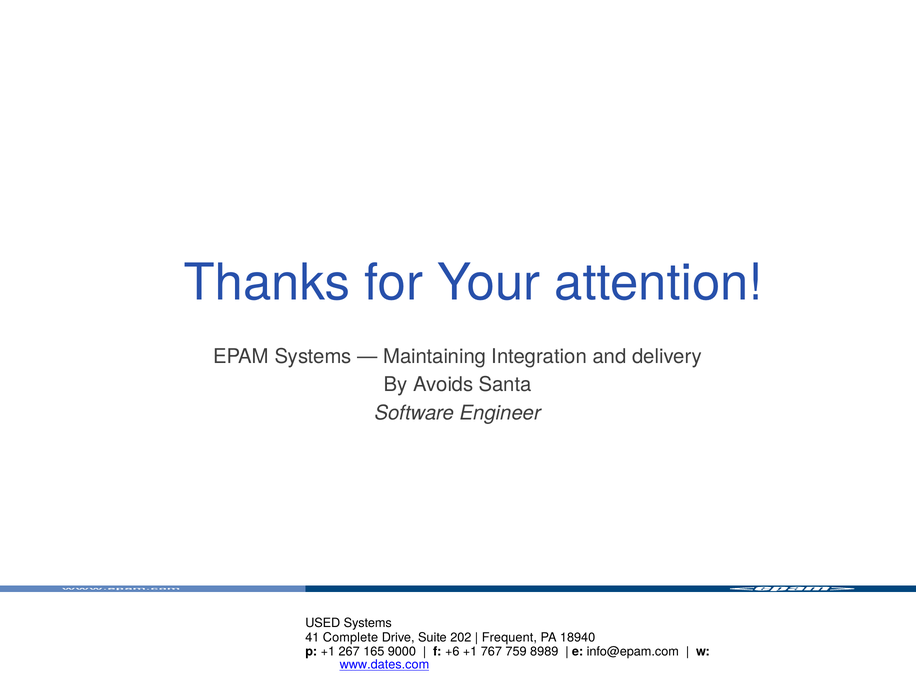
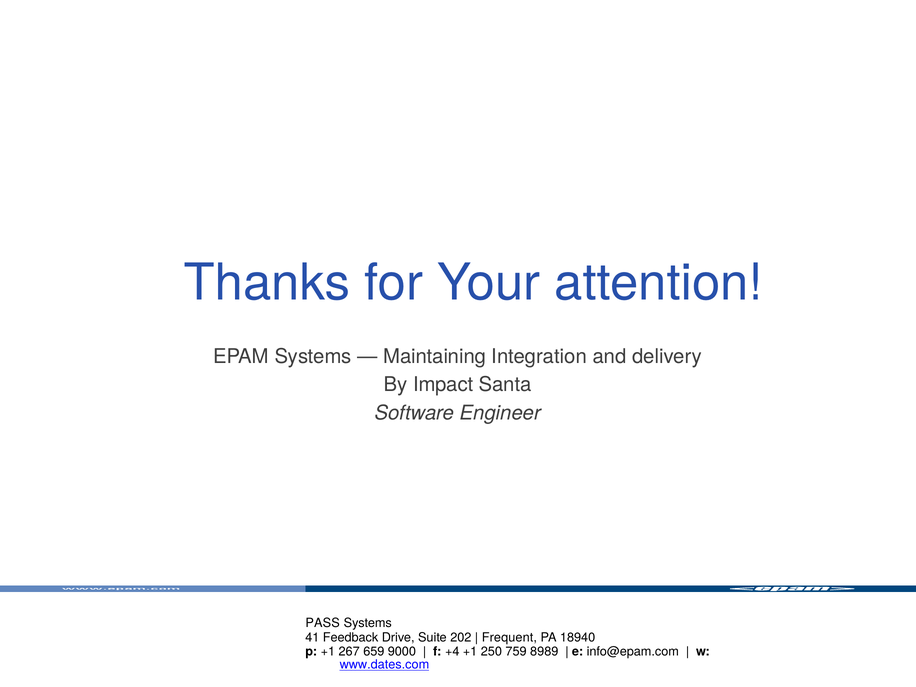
Avoids: Avoids -> Impact
USED: USED -> PASS
Complete: Complete -> Feedback
165: 165 -> 659
+6: +6 -> +4
767: 767 -> 250
